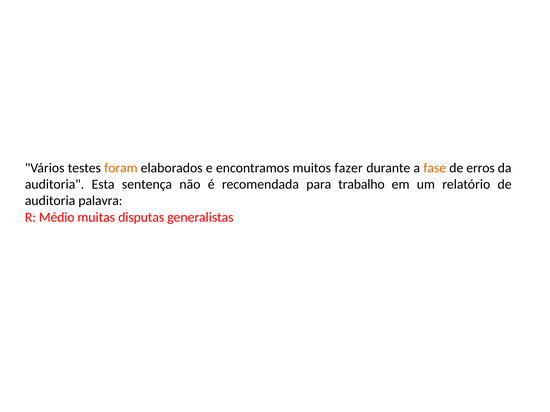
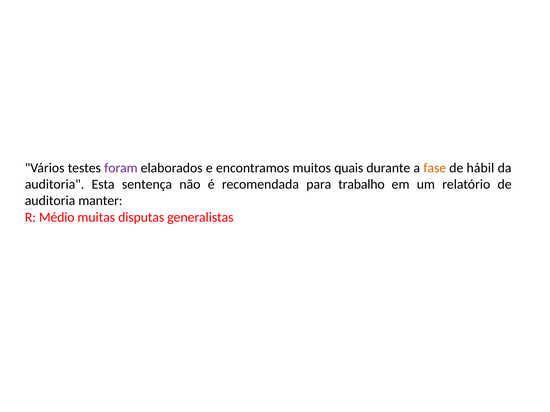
foram colour: orange -> purple
fazer: fazer -> quais
erros: erros -> hábil
palavra: palavra -> manter
